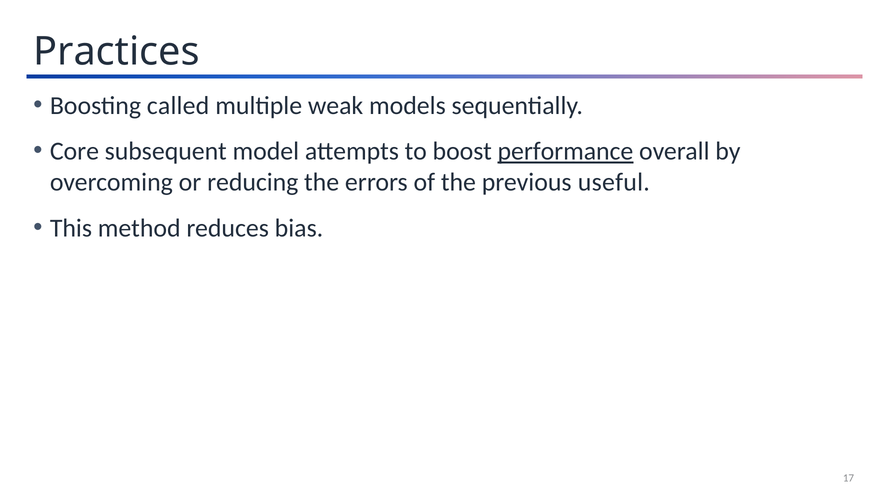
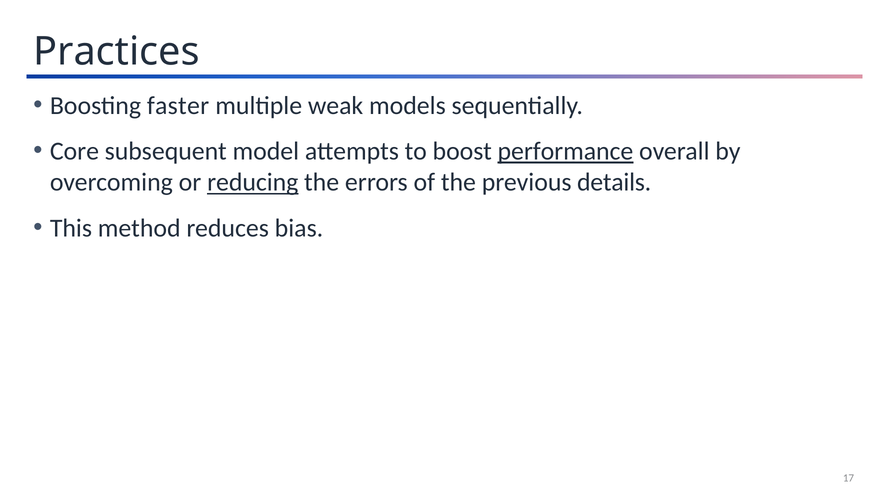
called: called -> faster
reducing underline: none -> present
useful: useful -> details
